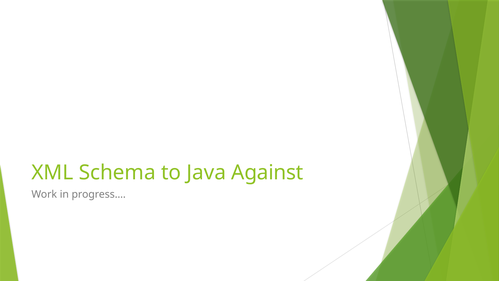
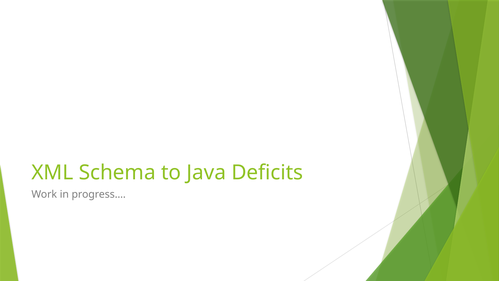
Against: Against -> Deficits
